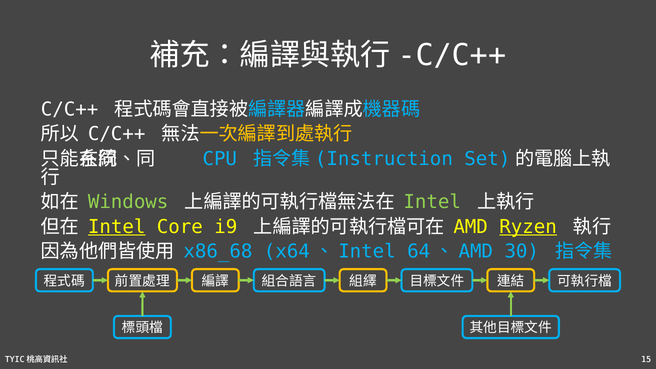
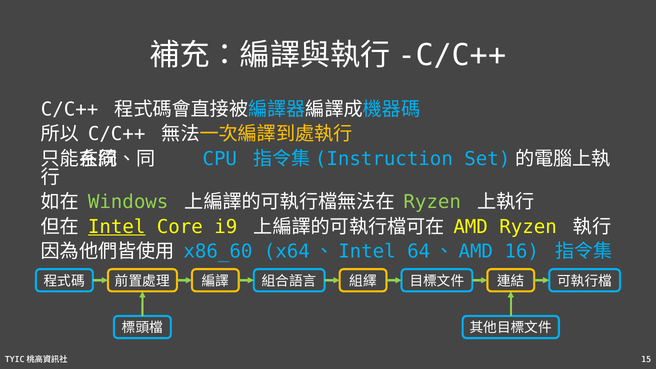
Intel at (432, 202): Intel -> Ryzen
Ryzen at (528, 227) underline: present -> none
x86_68: x86_68 -> x86_60
30: 30 -> 16
